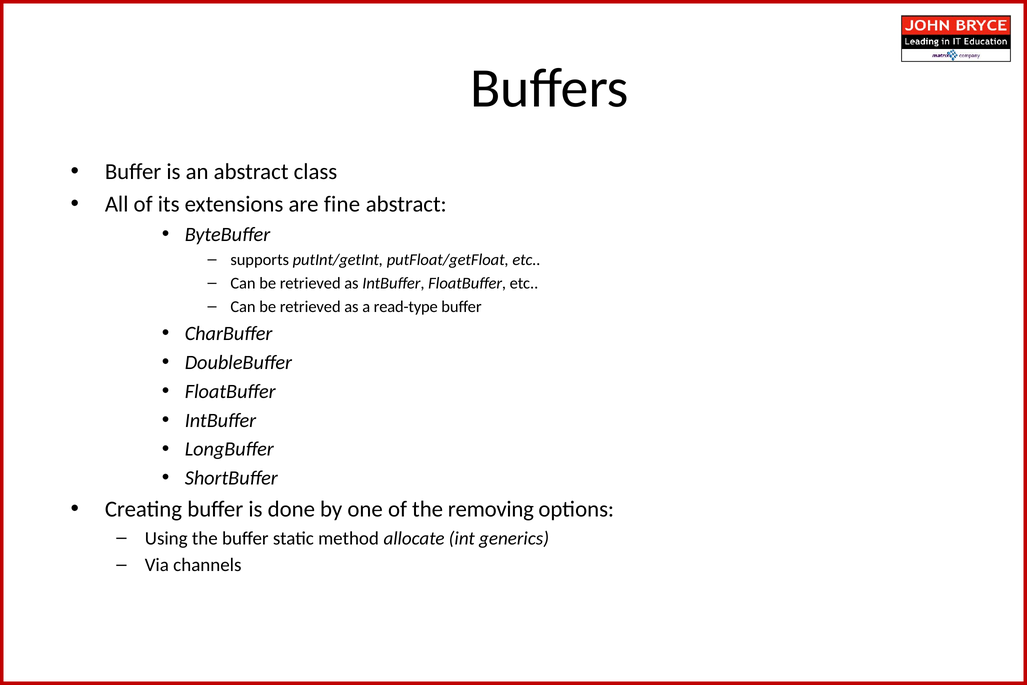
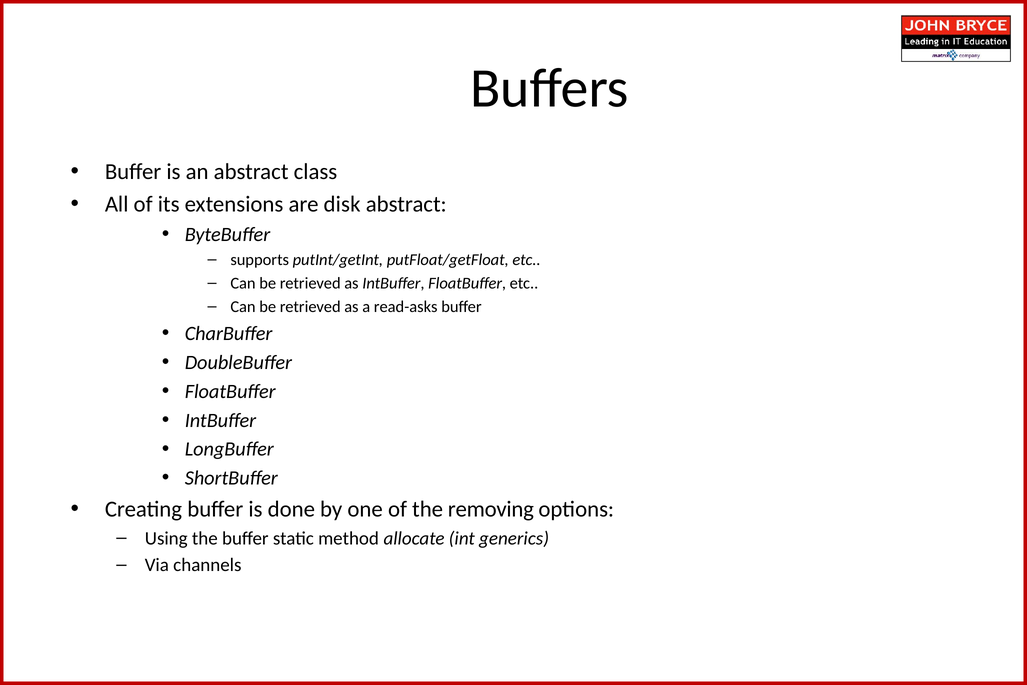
fine: fine -> disk
read-type: read-type -> read-asks
